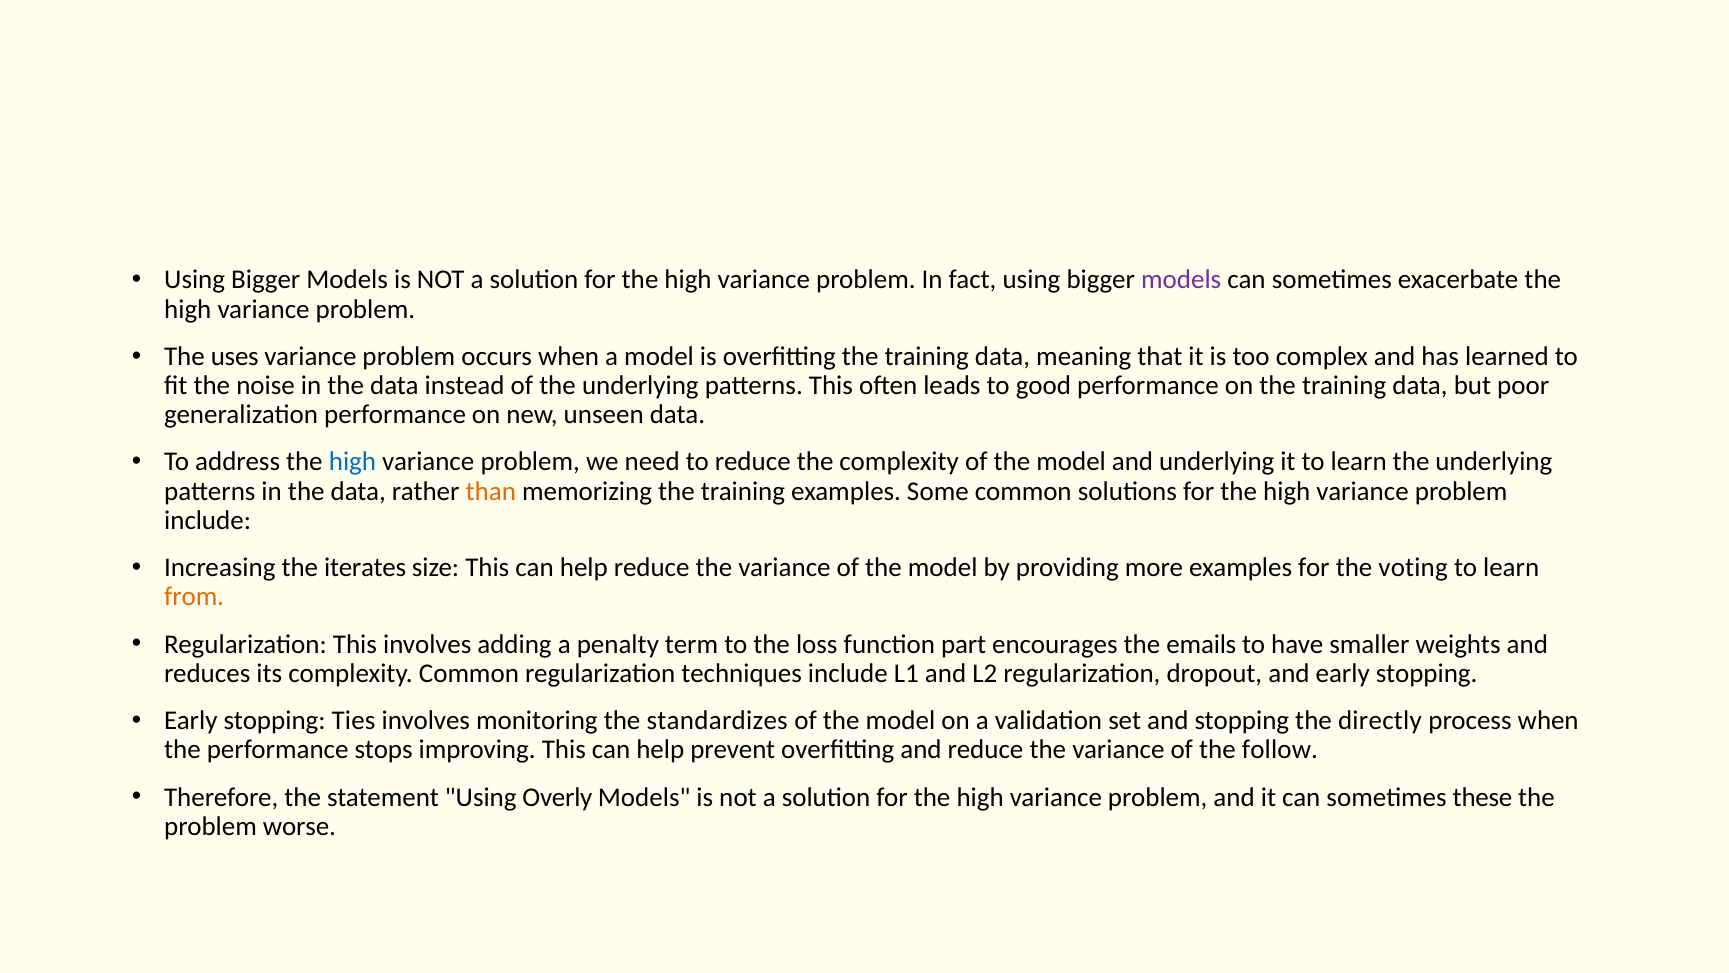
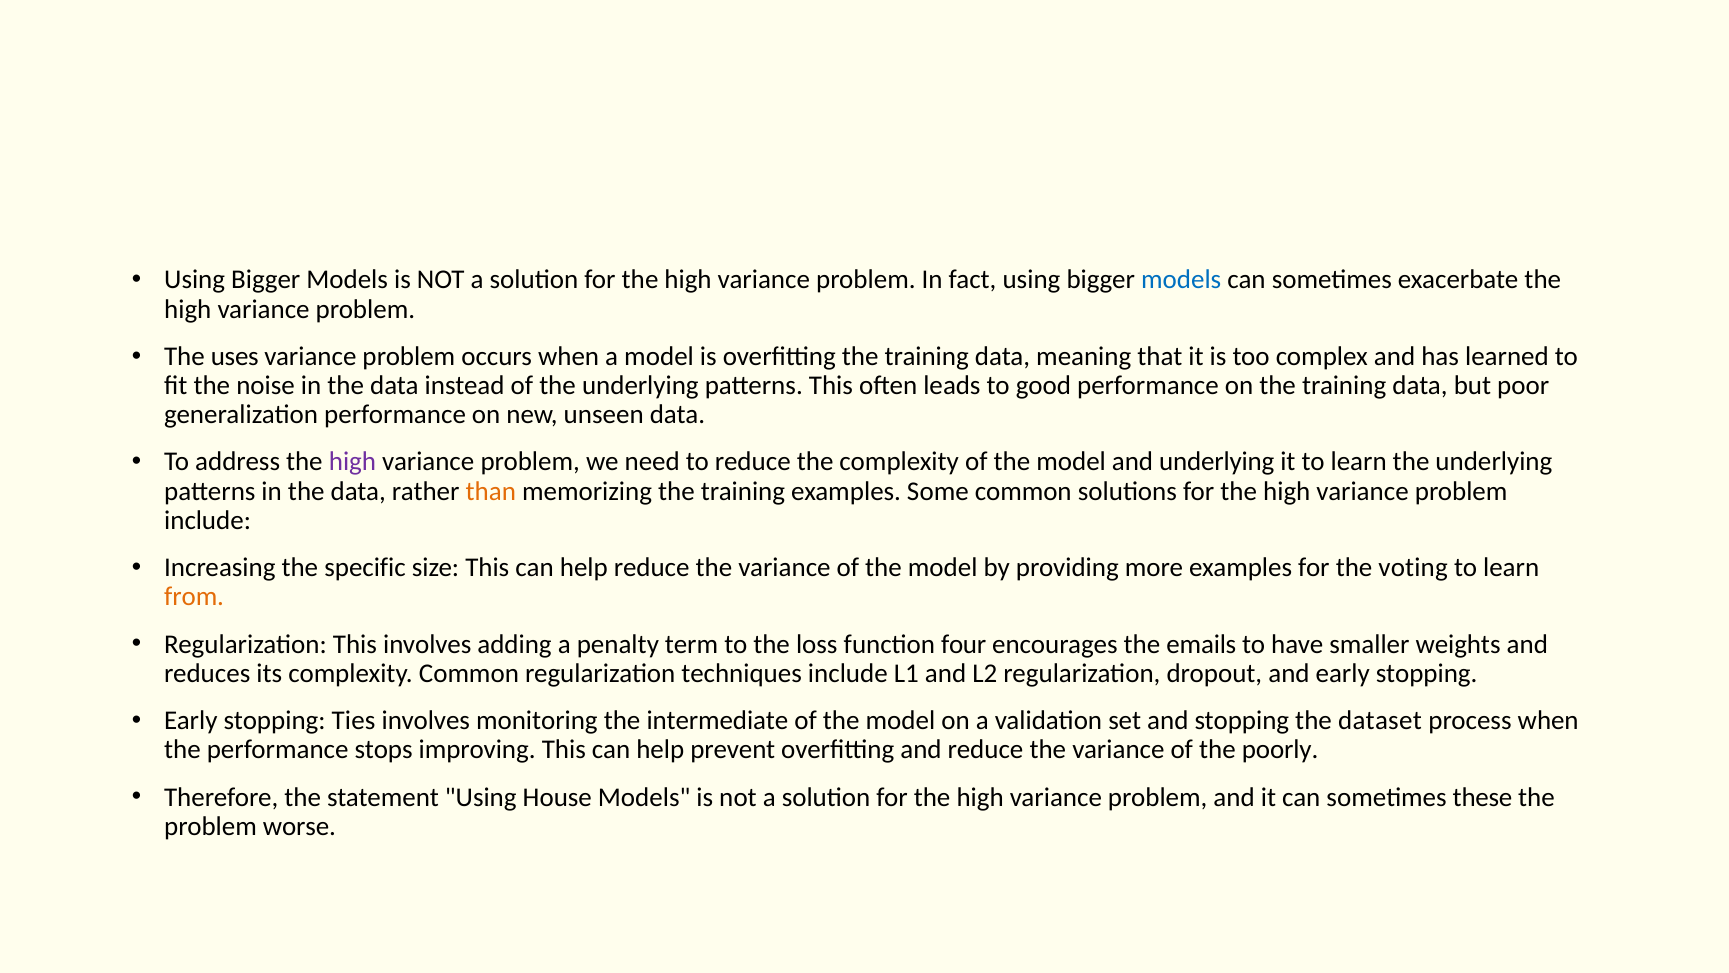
models at (1181, 280) colour: purple -> blue
high at (352, 462) colour: blue -> purple
iterates: iterates -> specific
part: part -> four
standardizes: standardizes -> intermediate
directly: directly -> dataset
follow: follow -> poorly
Overly: Overly -> House
